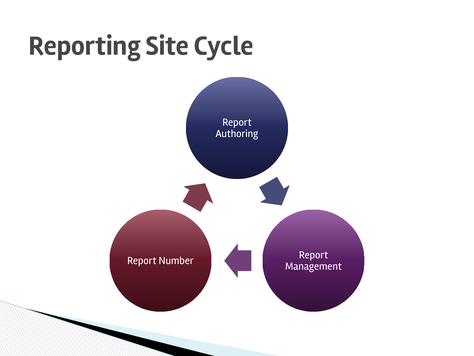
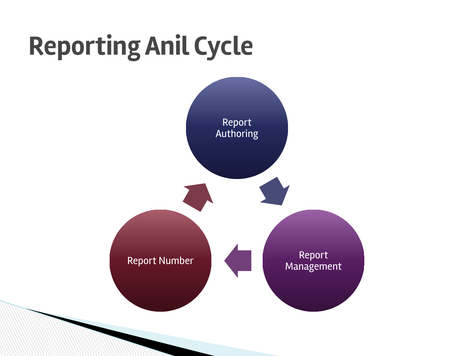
Site: Site -> Anil
